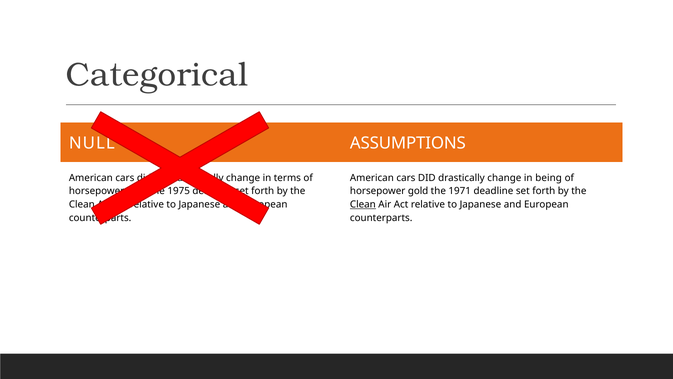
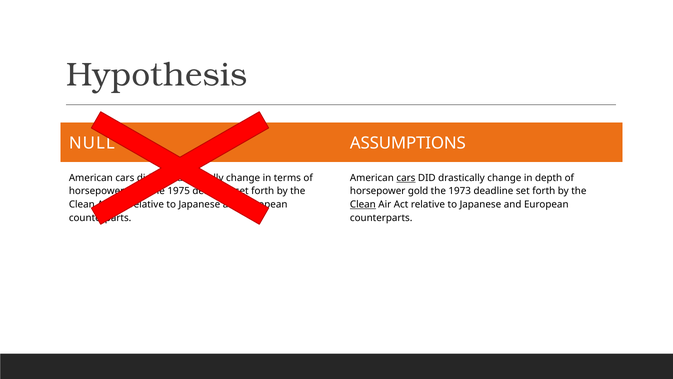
Categorical: Categorical -> Hypothesis
cars at (406, 178) underline: none -> present
being: being -> depth
1971: 1971 -> 1973
